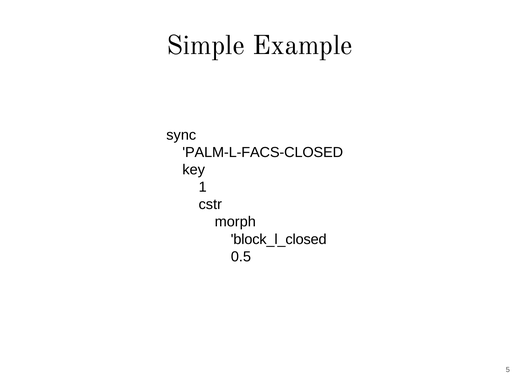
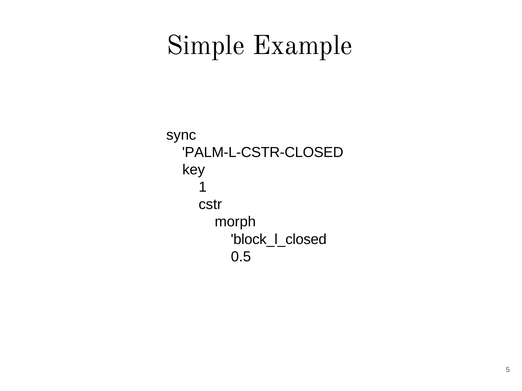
PALM-L-FACS-CLOSED: PALM-L-FACS-CLOSED -> PALM-L-CSTR-CLOSED
